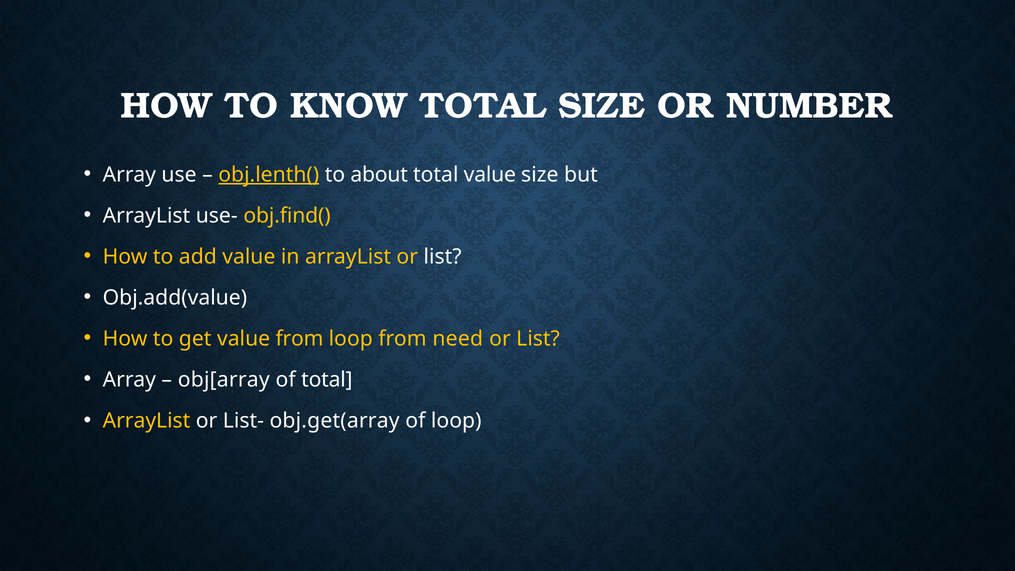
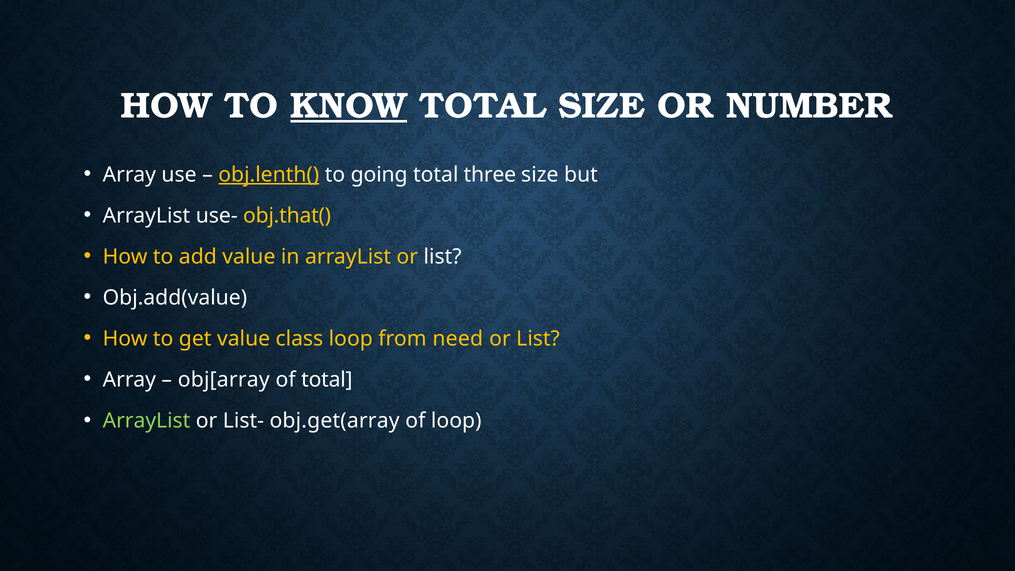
KNOW underline: none -> present
about: about -> going
total value: value -> three
obj.find(: obj.find( -> obj.that(
value from: from -> class
ArrayList at (147, 421) colour: yellow -> light green
